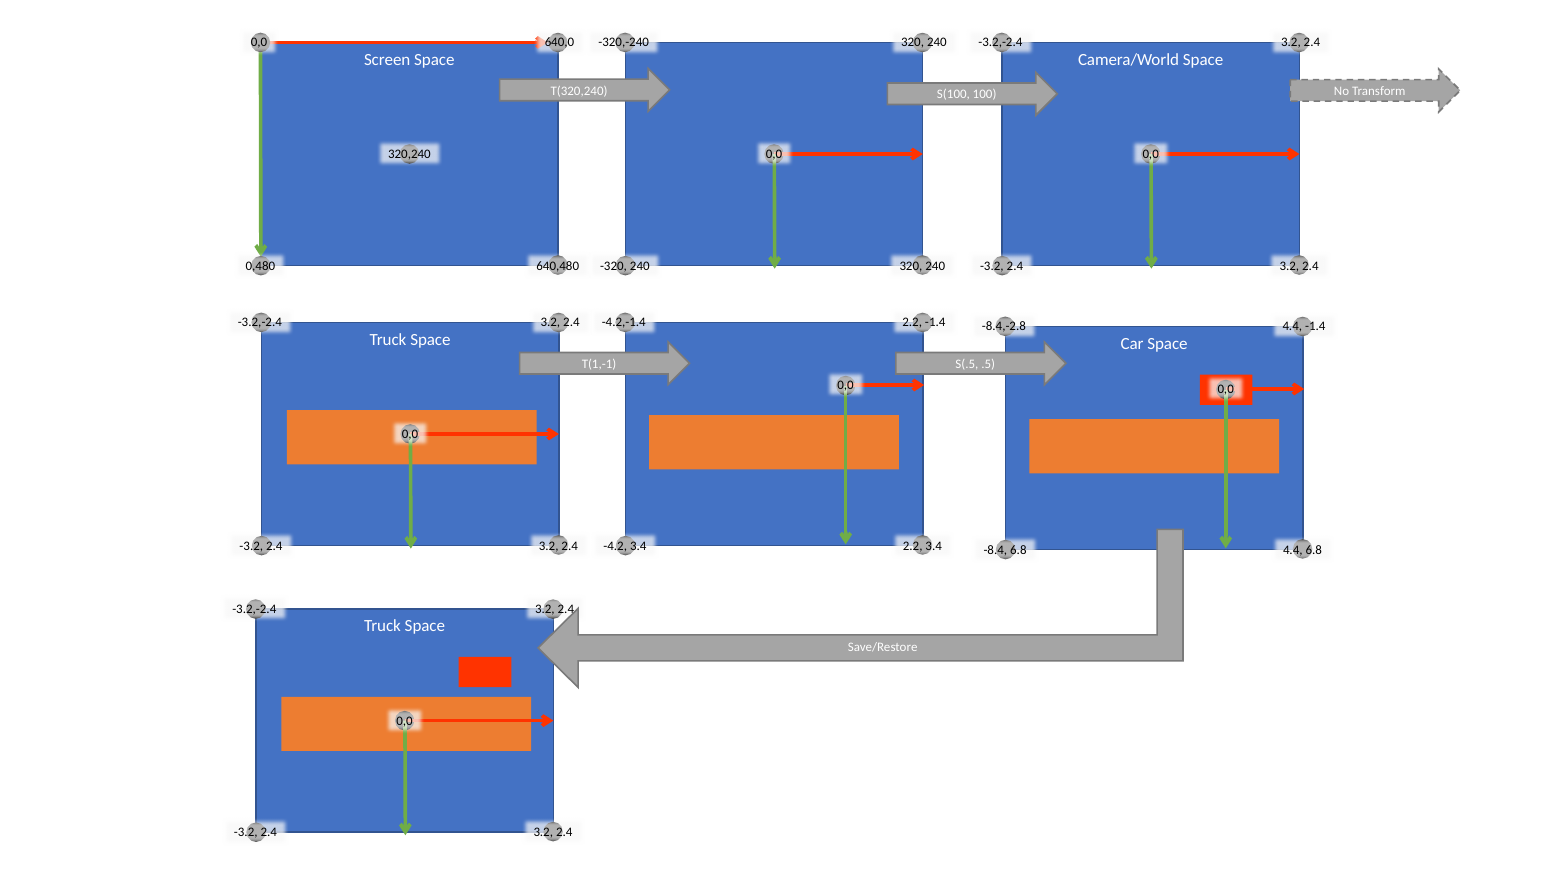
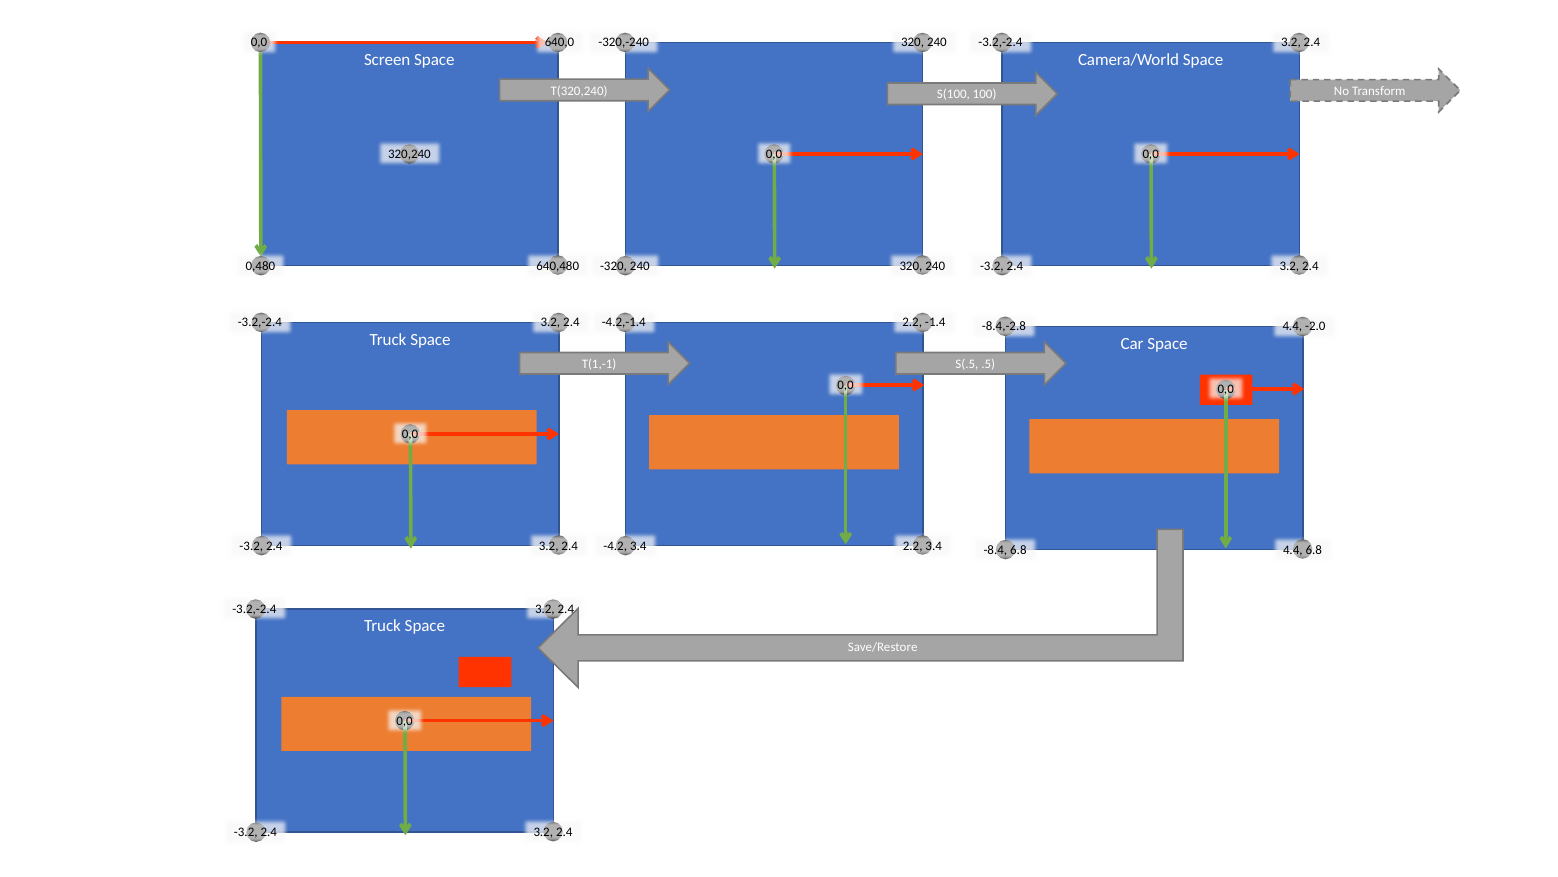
4.4 -1.4: -1.4 -> -2.0
